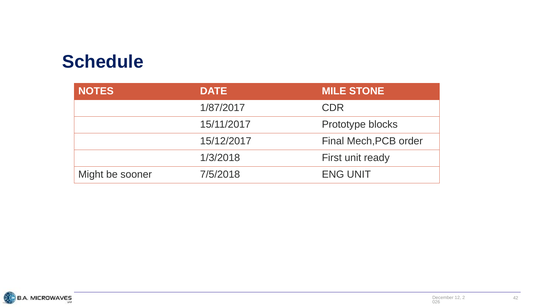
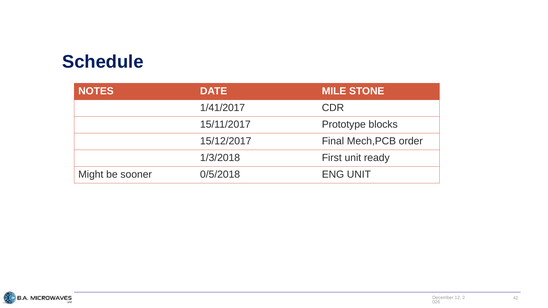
1/87/2017: 1/87/2017 -> 1/41/2017
7/5/2018: 7/5/2018 -> 0/5/2018
